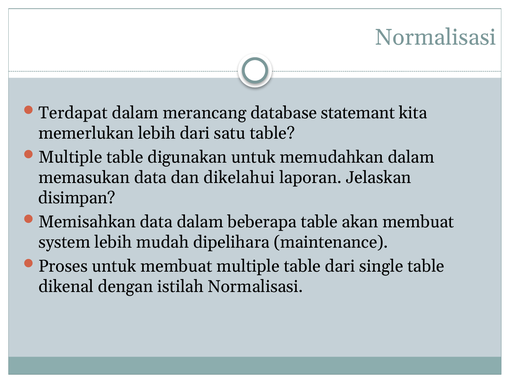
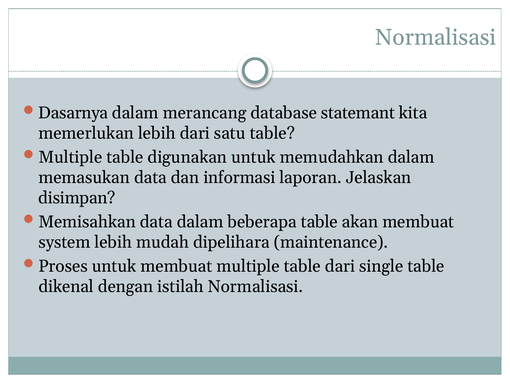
Terdapat: Terdapat -> Dasarnya
dikelahui: dikelahui -> informasi
